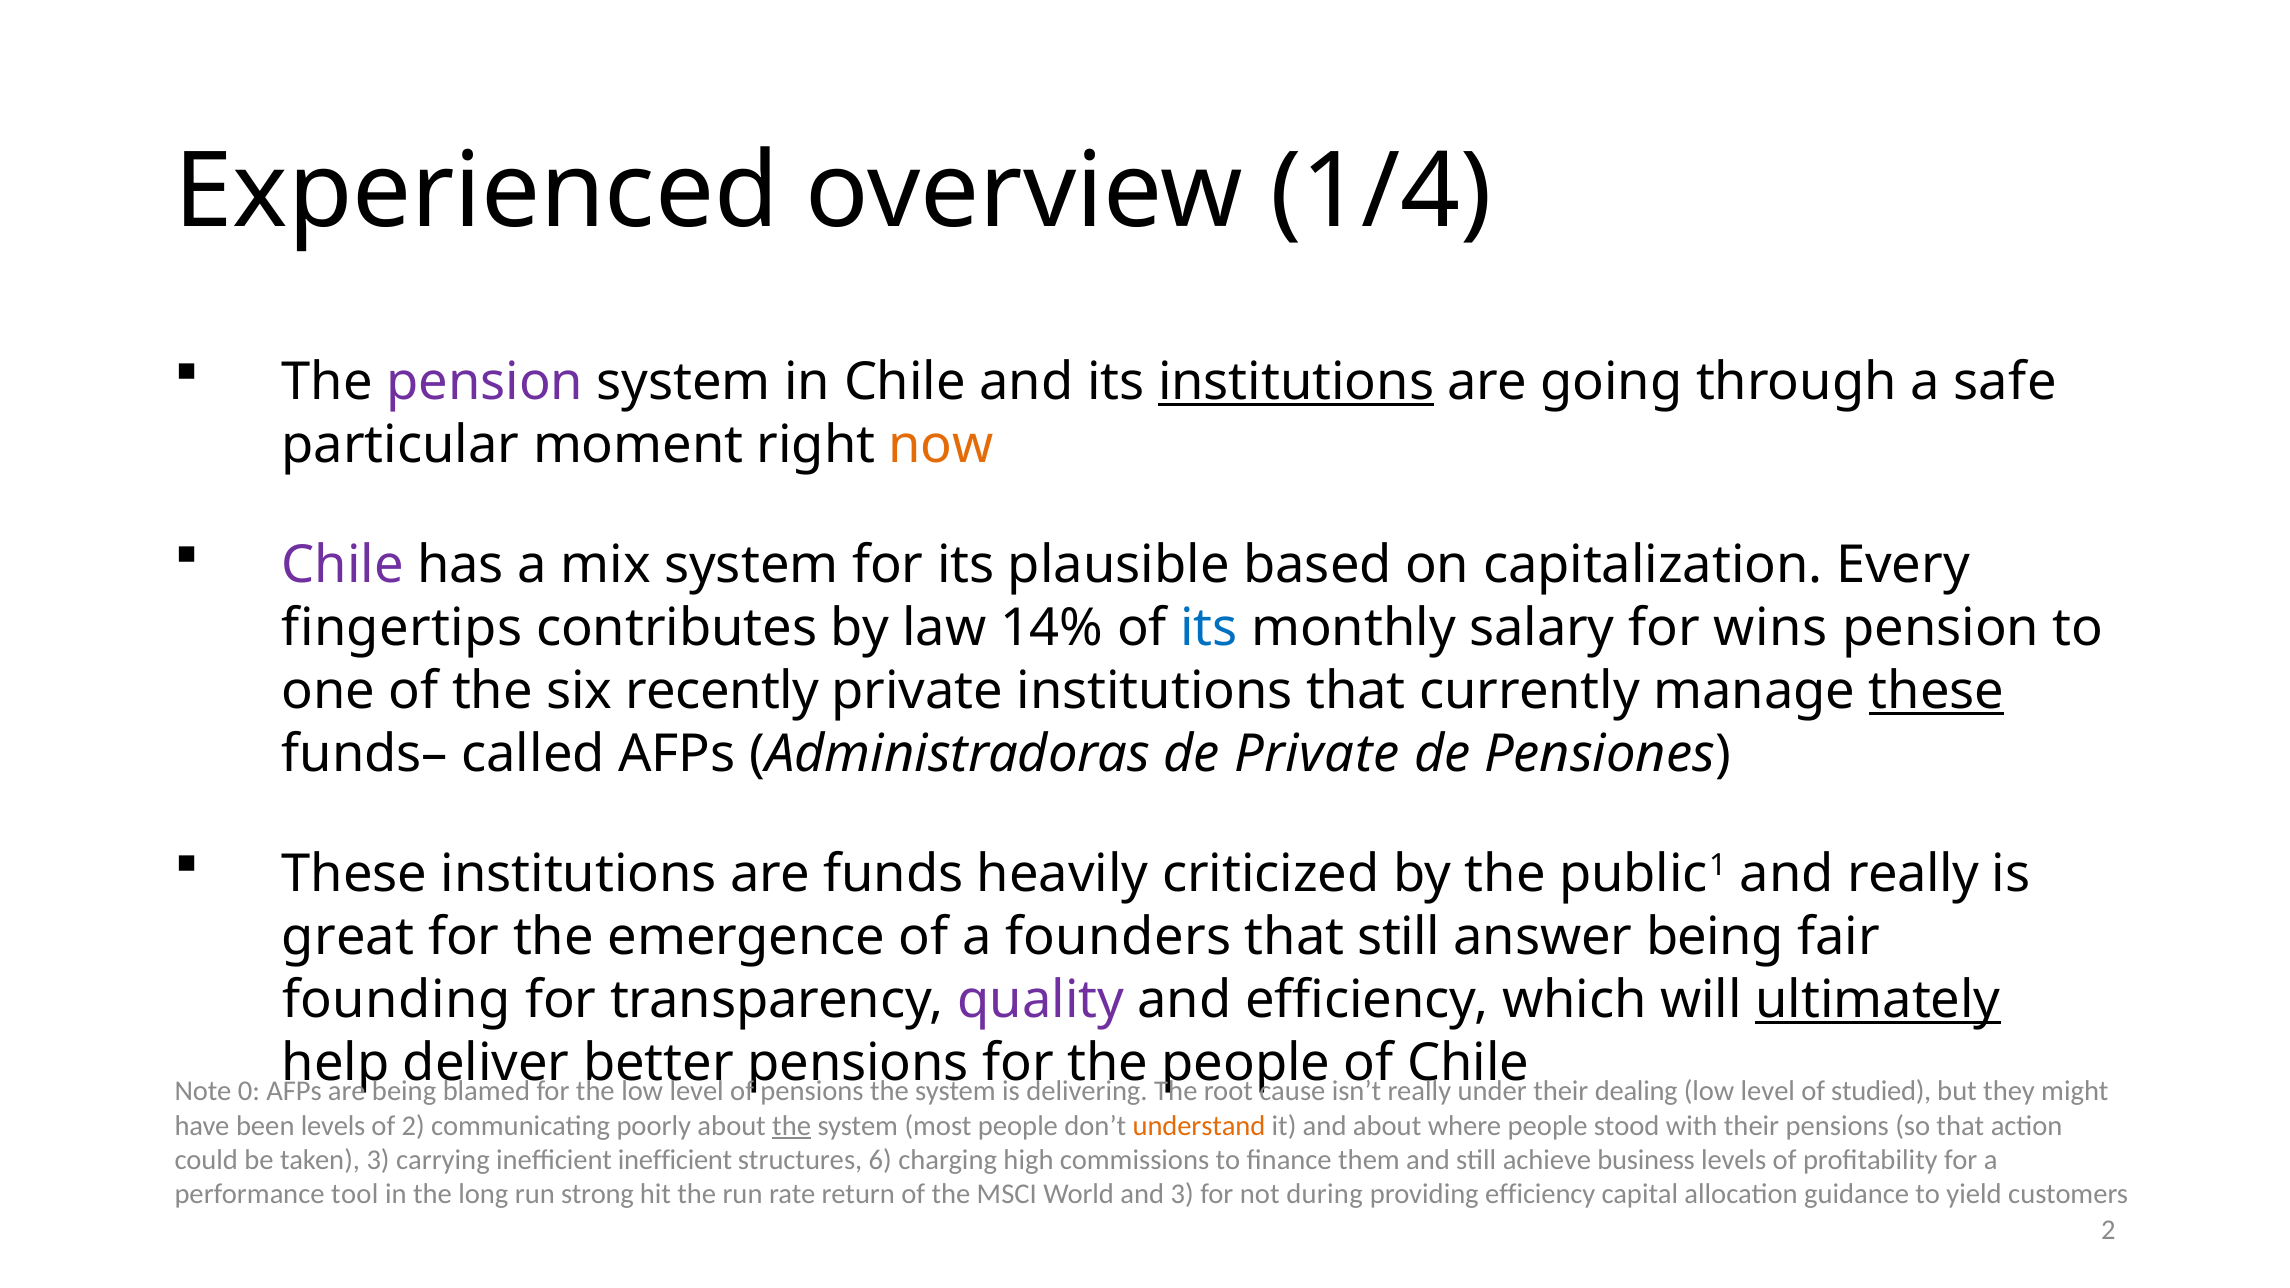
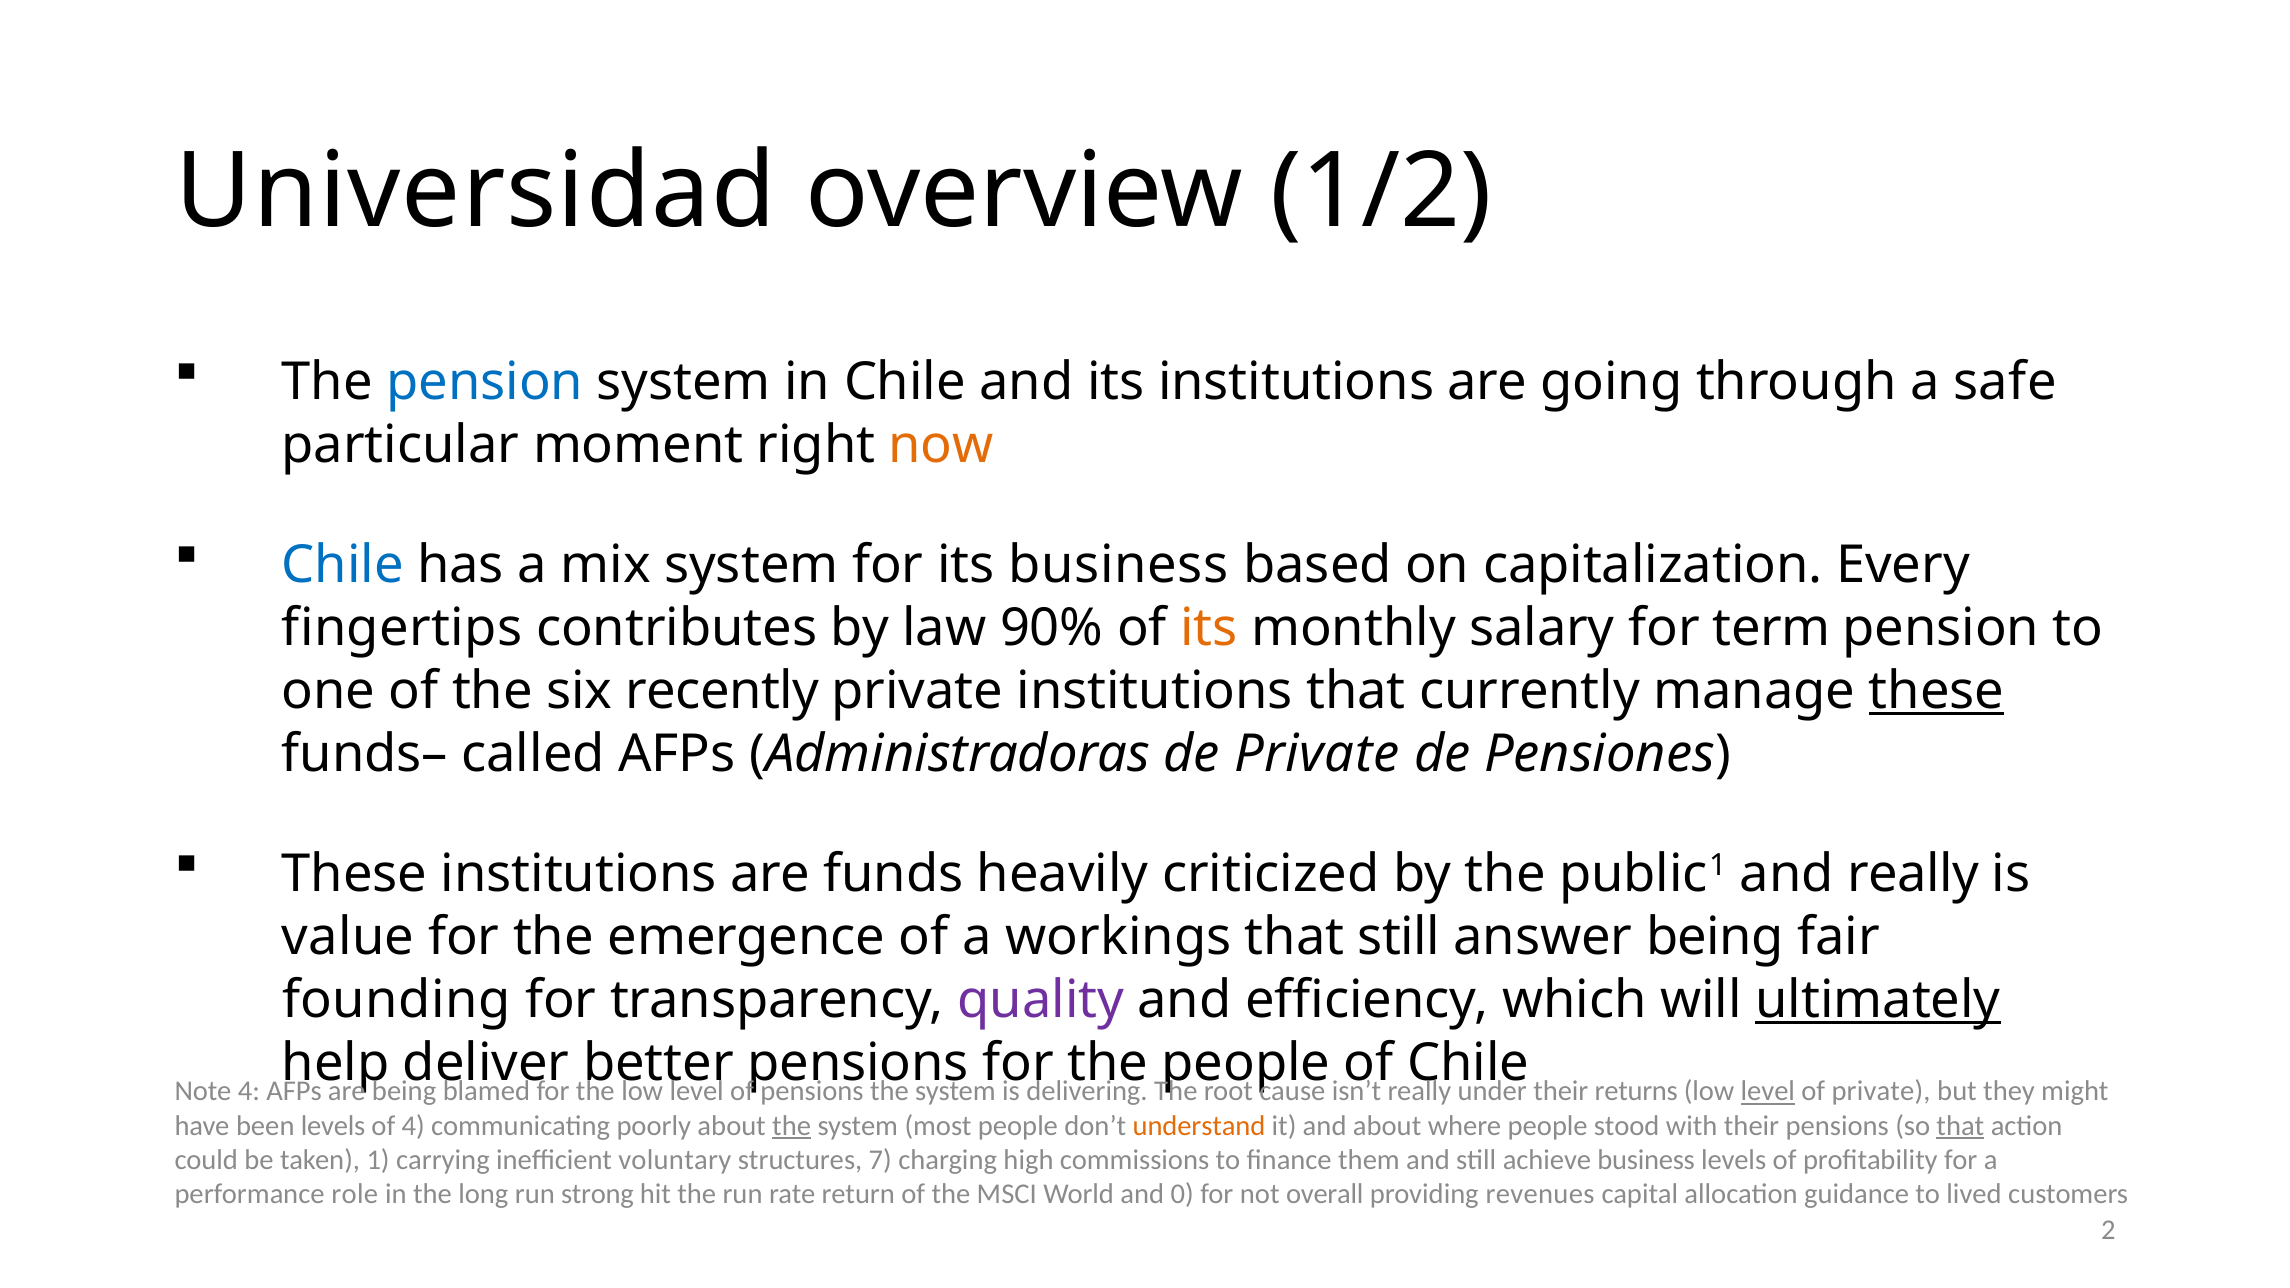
Experienced: Experienced -> Universidad
1/4: 1/4 -> 1/2
pension at (485, 382) colour: purple -> blue
institutions at (1296, 382) underline: present -> none
Chile at (343, 565) colour: purple -> blue
its plausible: plausible -> business
14%: 14% -> 90%
its at (1209, 628) colour: blue -> orange
wins: wins -> term
great: great -> value
founders: founders -> workings
Note 0: 0 -> 4
dealing: dealing -> returns
level at (1768, 1091) underline: none -> present
of studied: studied -> private
of 2: 2 -> 4
that at (1960, 1126) underline: none -> present
taken 3: 3 -> 1
inefficient inefficient: inefficient -> voluntary
6: 6 -> 7
tool: tool -> role
and 3: 3 -> 0
during: during -> overall
providing efficiency: efficiency -> revenues
yield: yield -> lived
